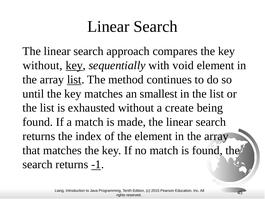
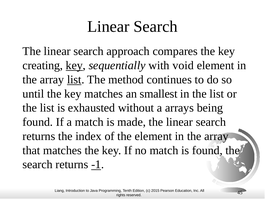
without at (43, 65): without -> creating
create: create -> arrays
